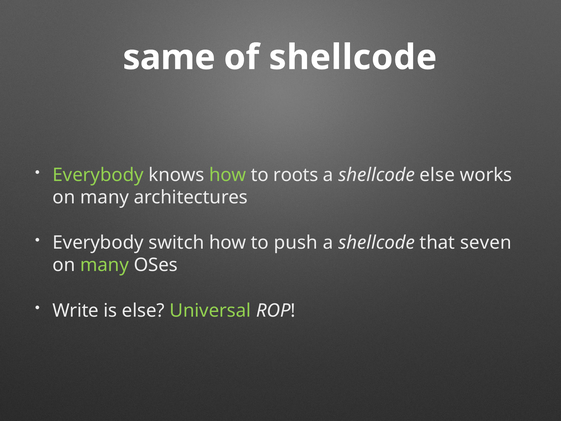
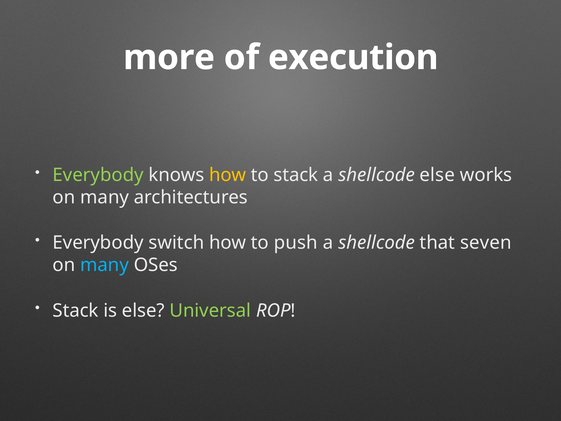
same: same -> more
of shellcode: shellcode -> execution
how at (228, 175) colour: light green -> yellow
to roots: roots -> stack
many at (105, 265) colour: light green -> light blue
Write at (76, 310): Write -> Stack
